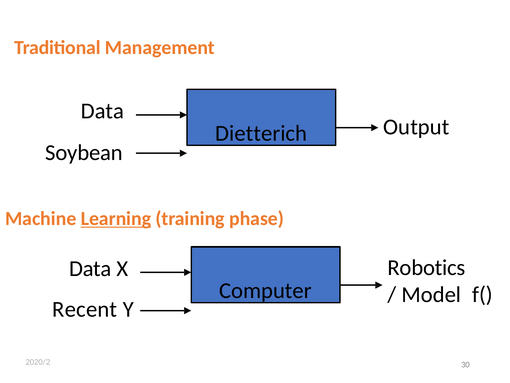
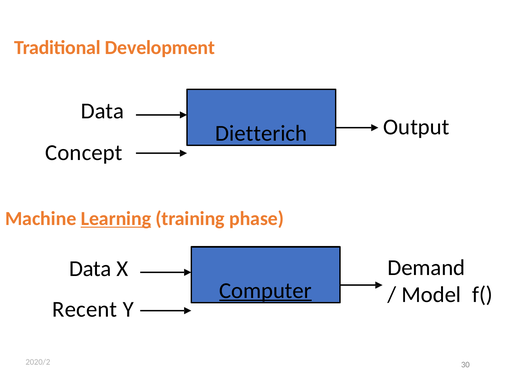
Management: Management -> Development
Soybean: Soybean -> Concept
Robotics: Robotics -> Demand
Computer underline: none -> present
